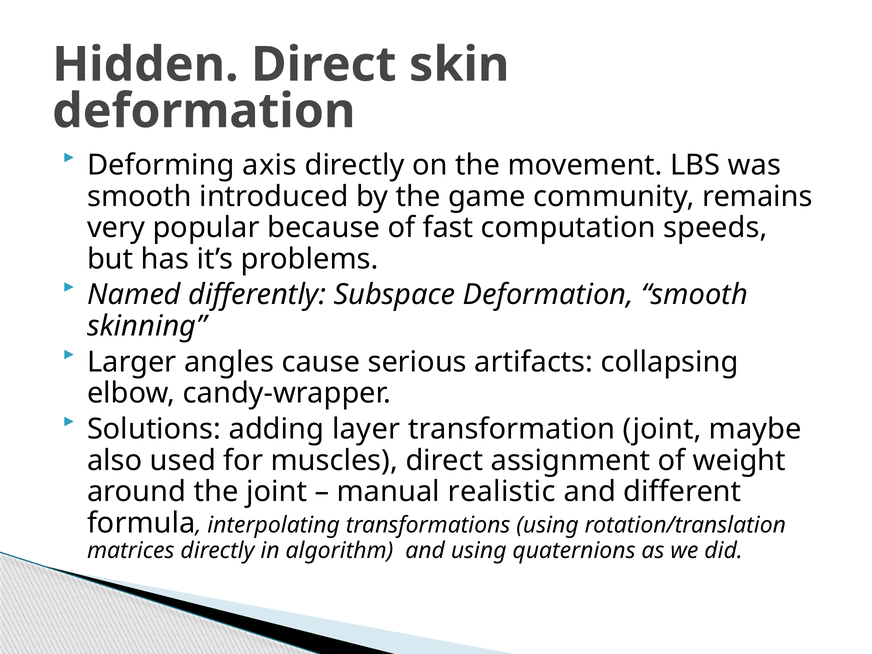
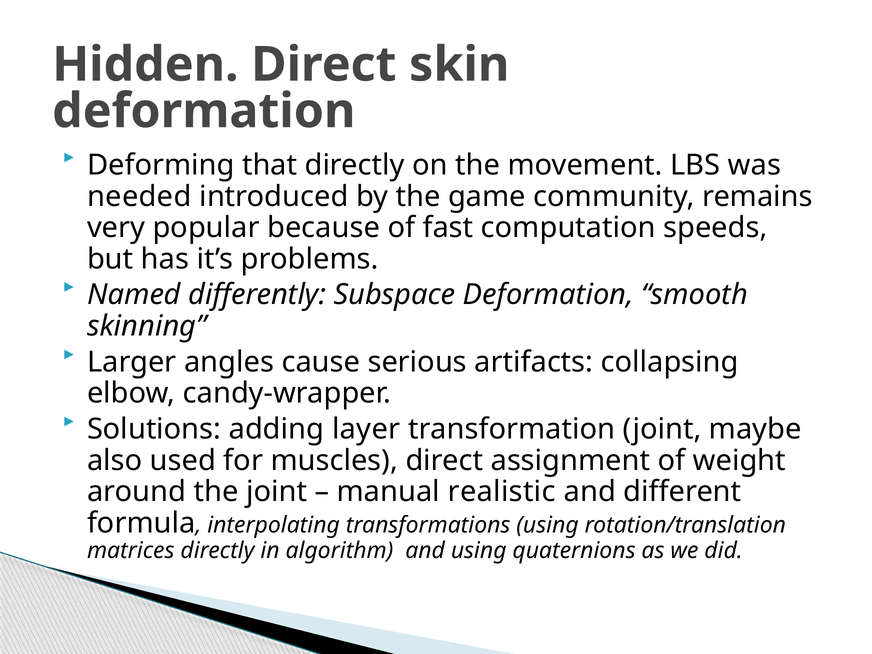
axis: axis -> that
smooth at (139, 196): smooth -> needed
